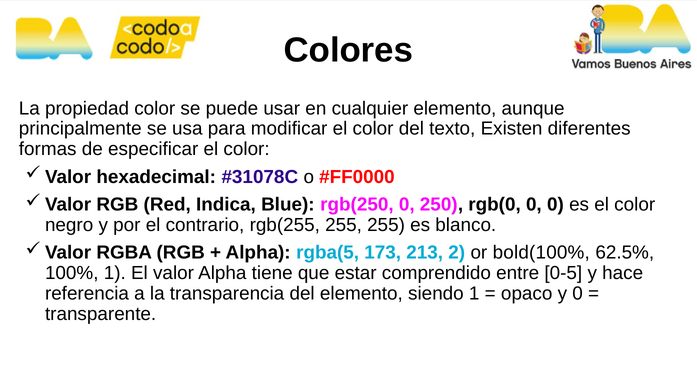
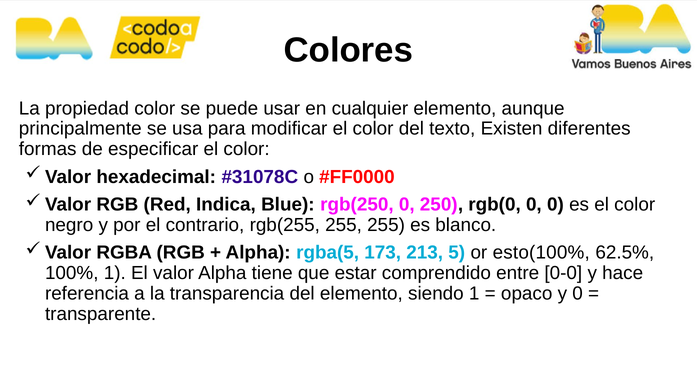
2: 2 -> 5
bold(100%: bold(100% -> esto(100%
0-5: 0-5 -> 0-0
